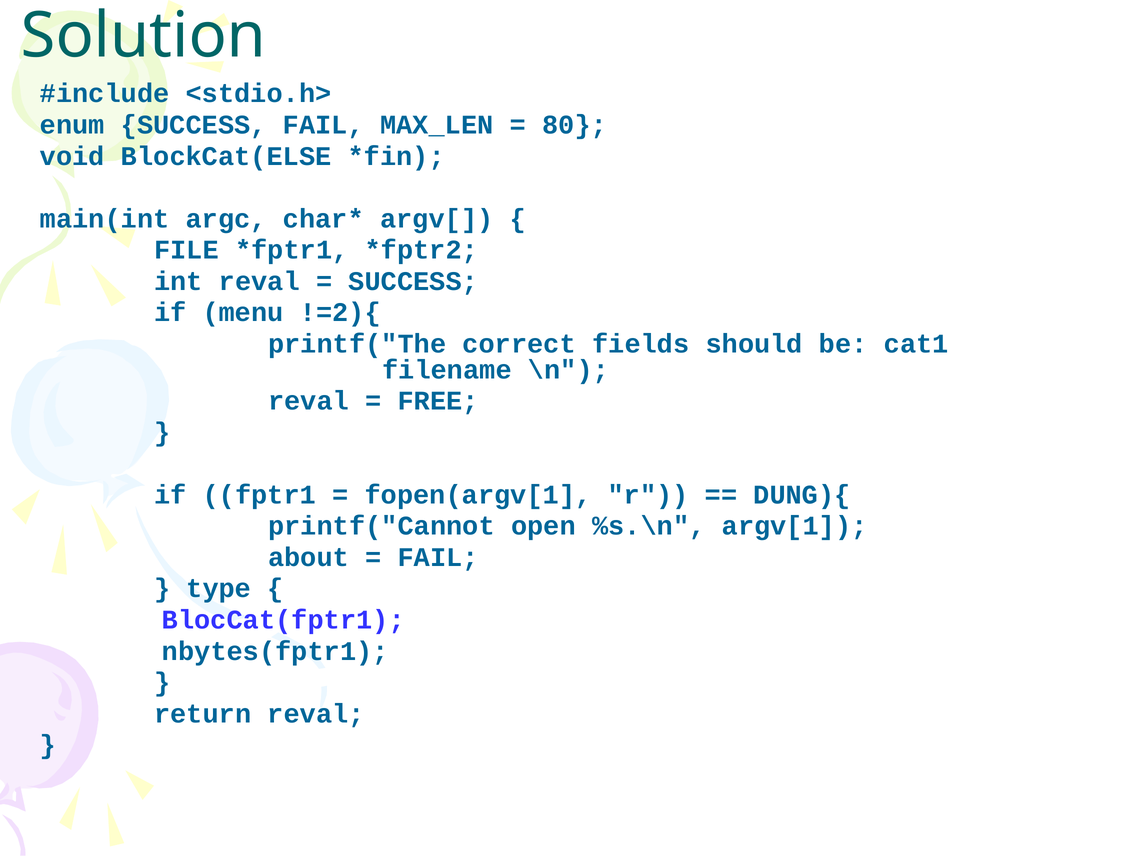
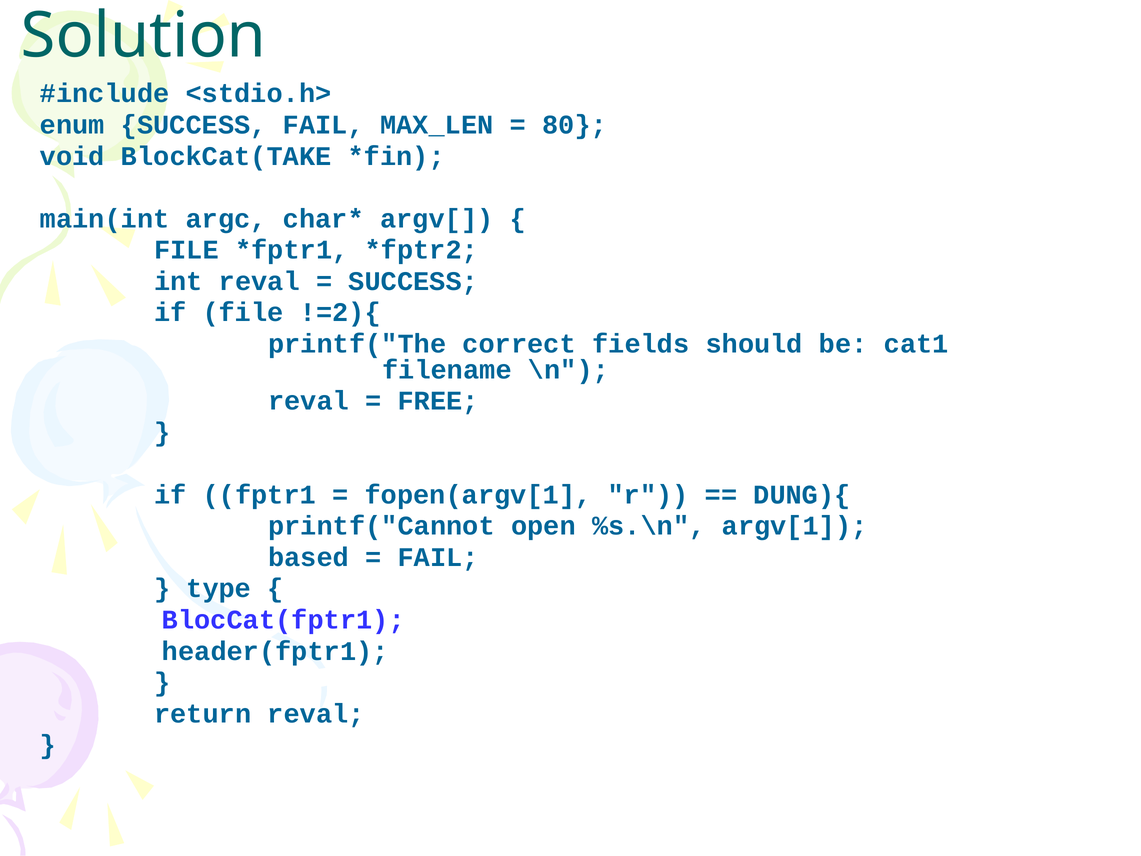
BlockCat(ELSE: BlockCat(ELSE -> BlockCat(TAKE
if menu: menu -> file
about: about -> based
nbytes(fptr1: nbytes(fptr1 -> header(fptr1
